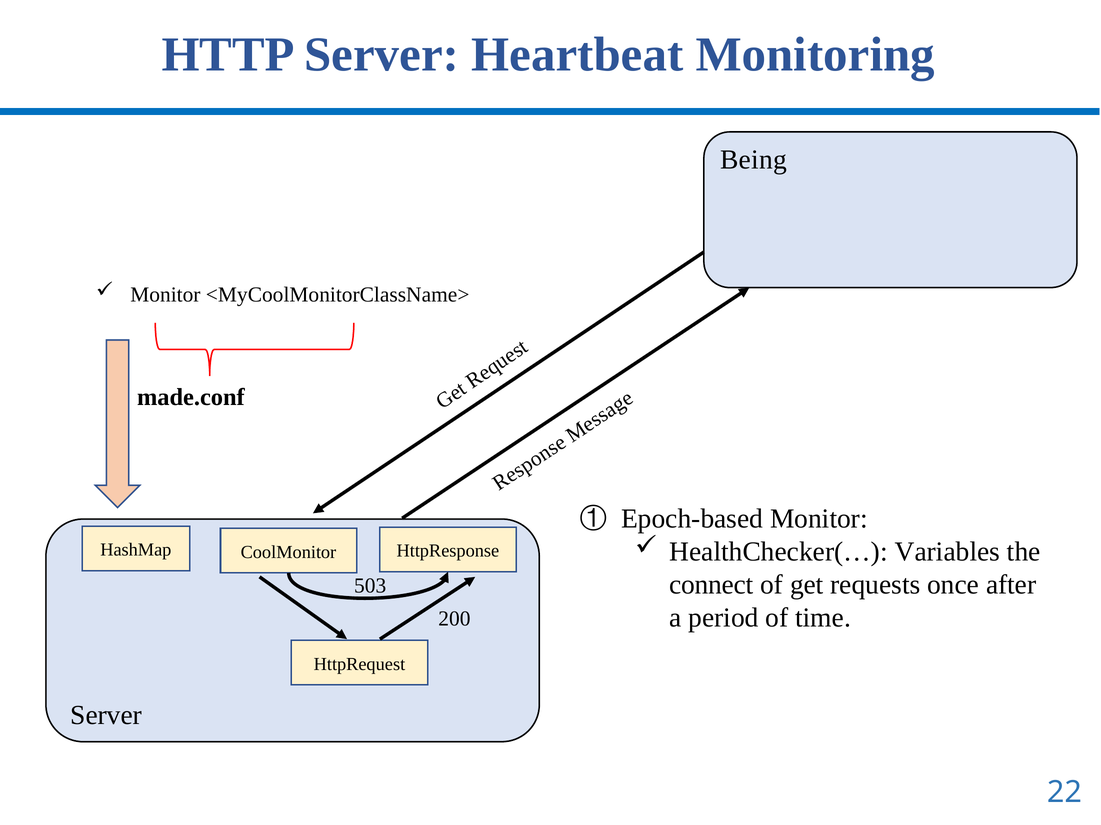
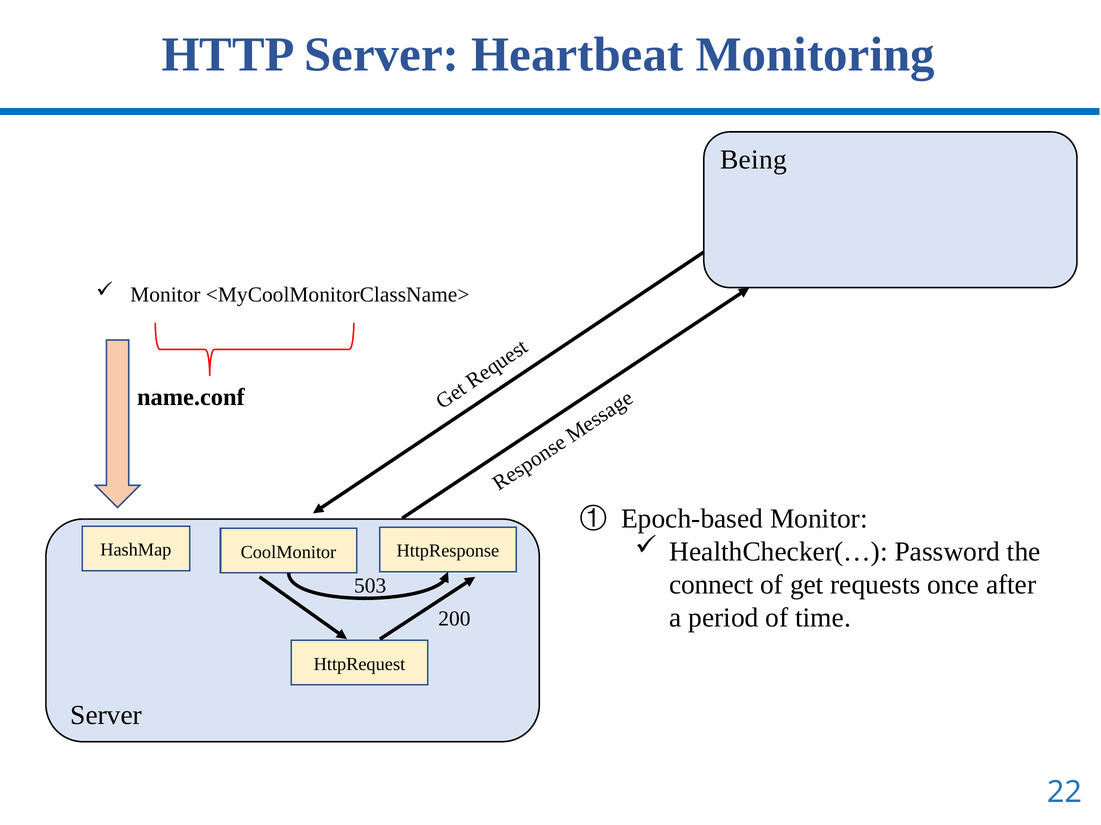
made.conf: made.conf -> name.conf
Variables: Variables -> Password
